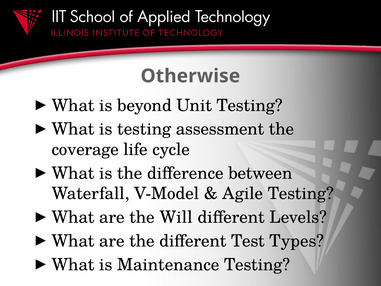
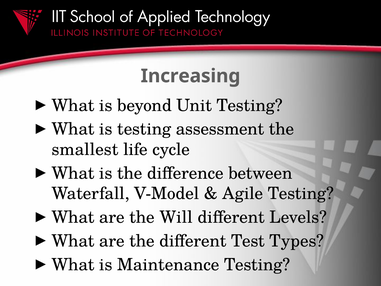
Otherwise: Otherwise -> Increasing
coverage: coverage -> smallest
